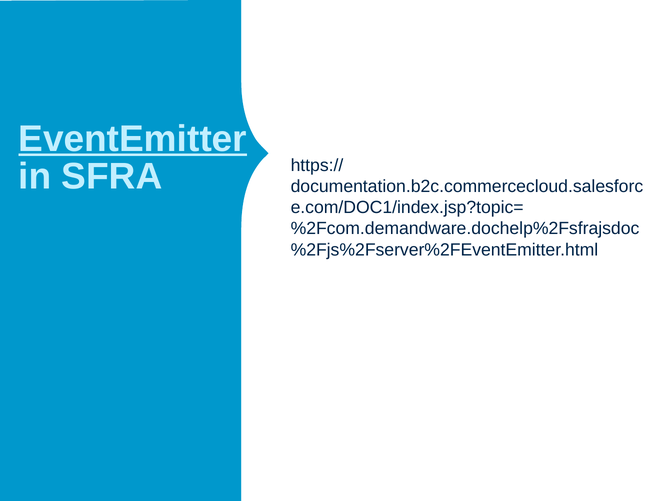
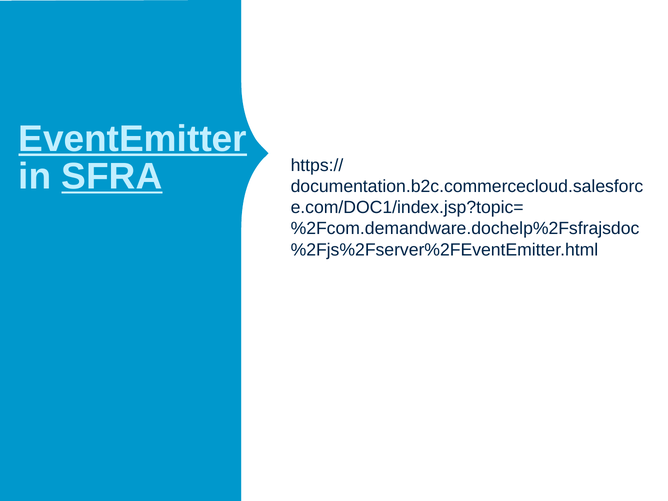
SFRA underline: none -> present
